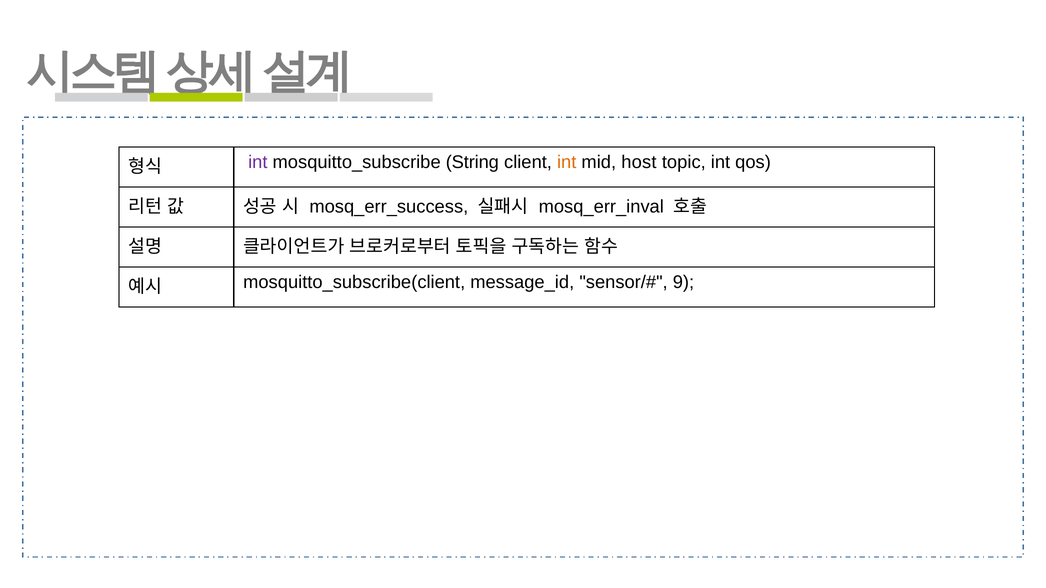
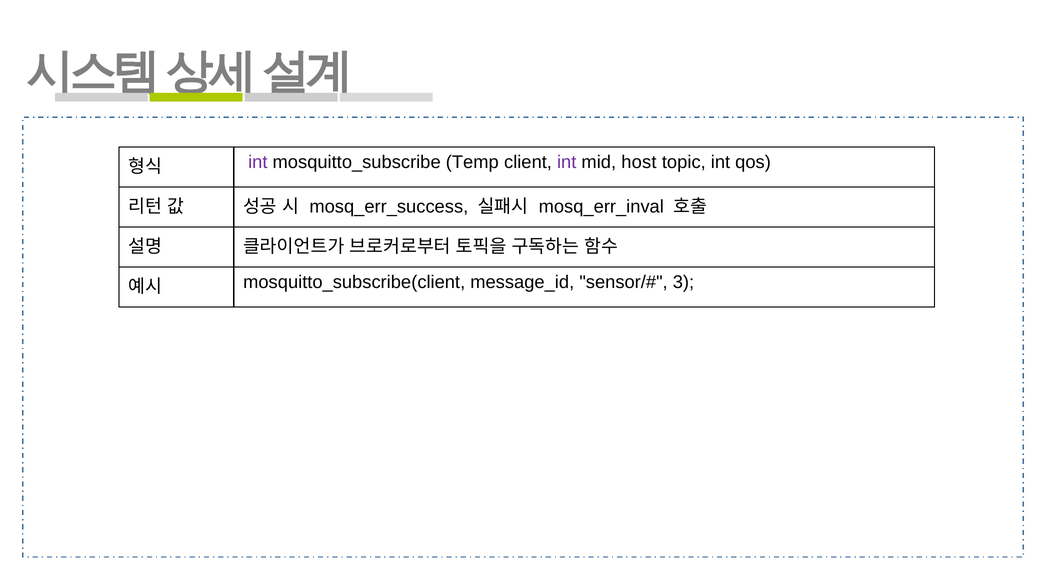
String: String -> Temp
int at (567, 162) colour: orange -> purple
9: 9 -> 3
